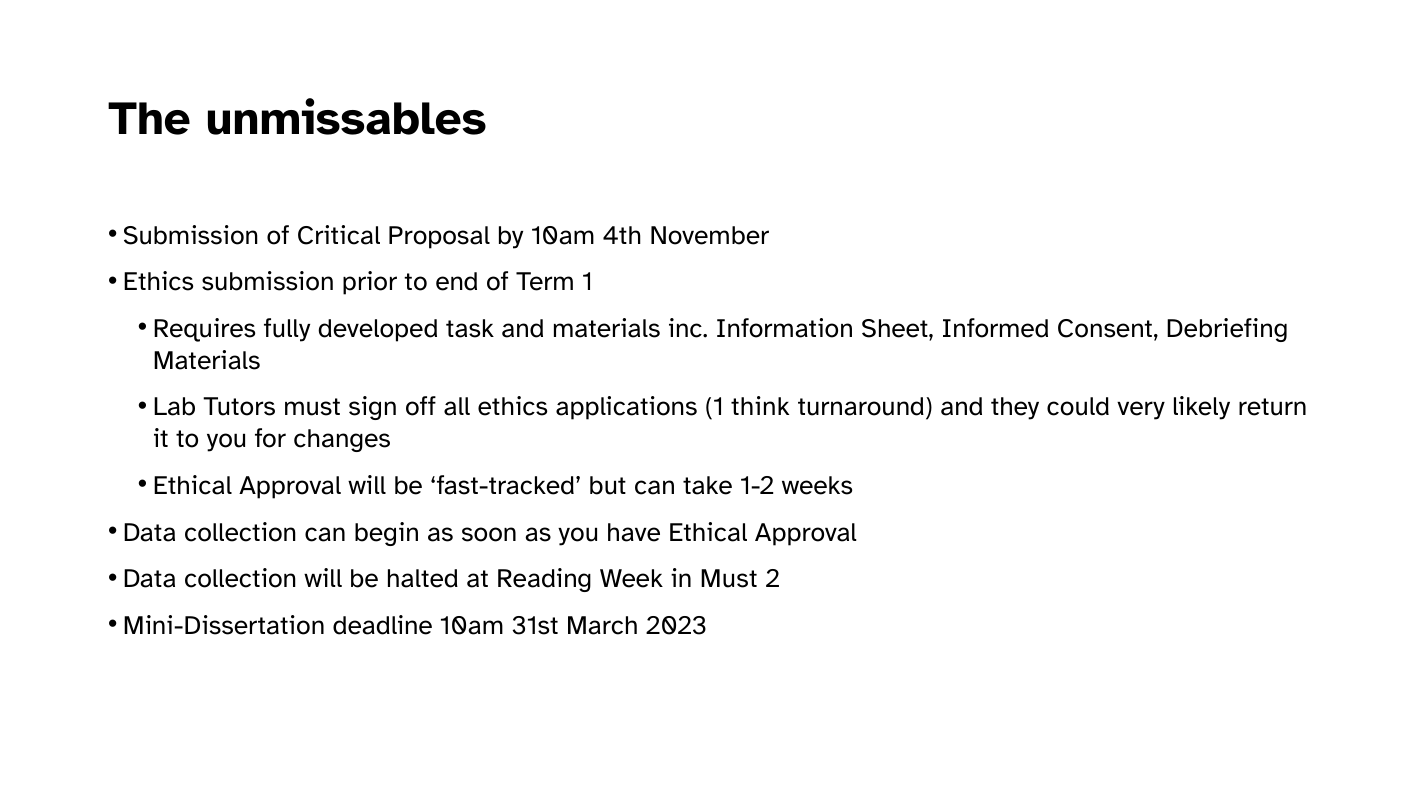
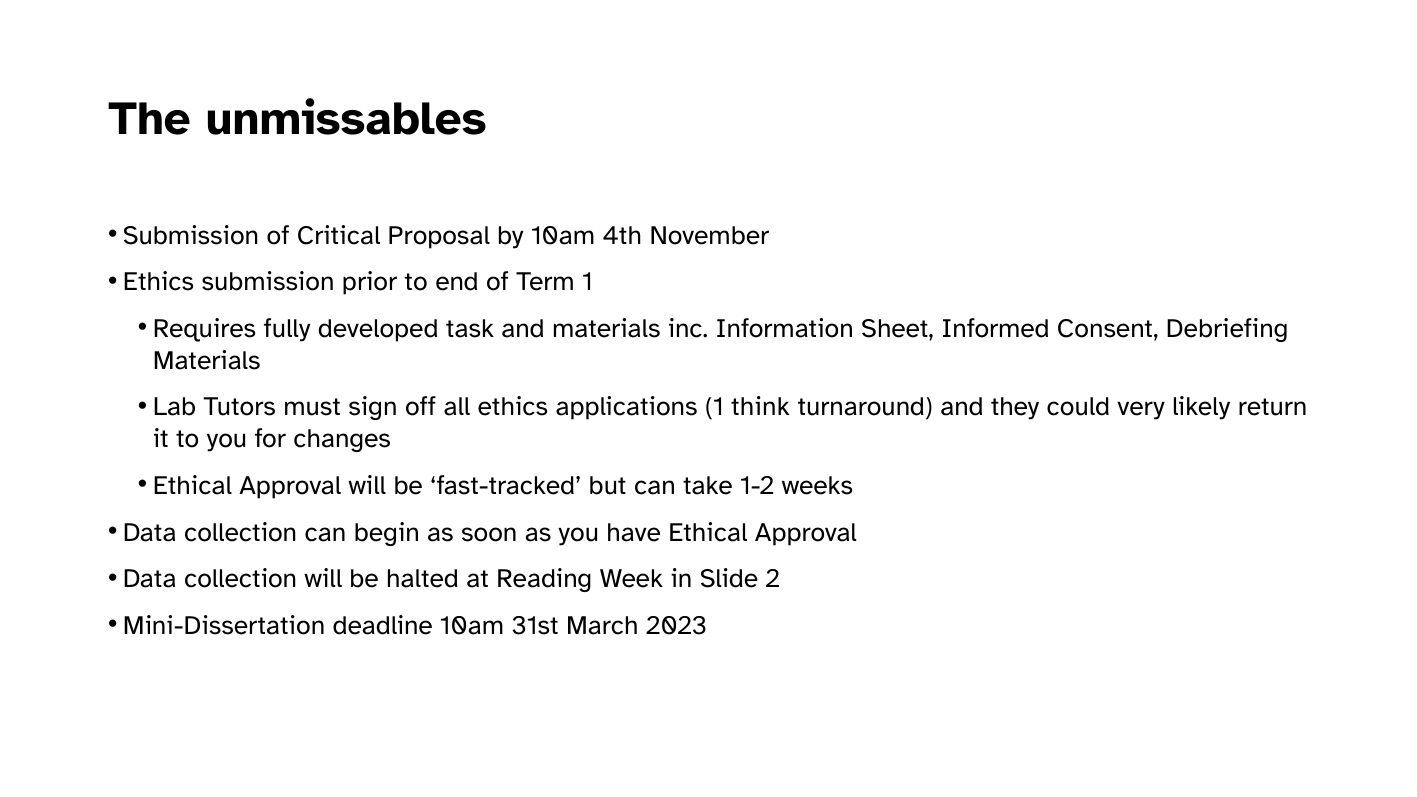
in Must: Must -> Slide
